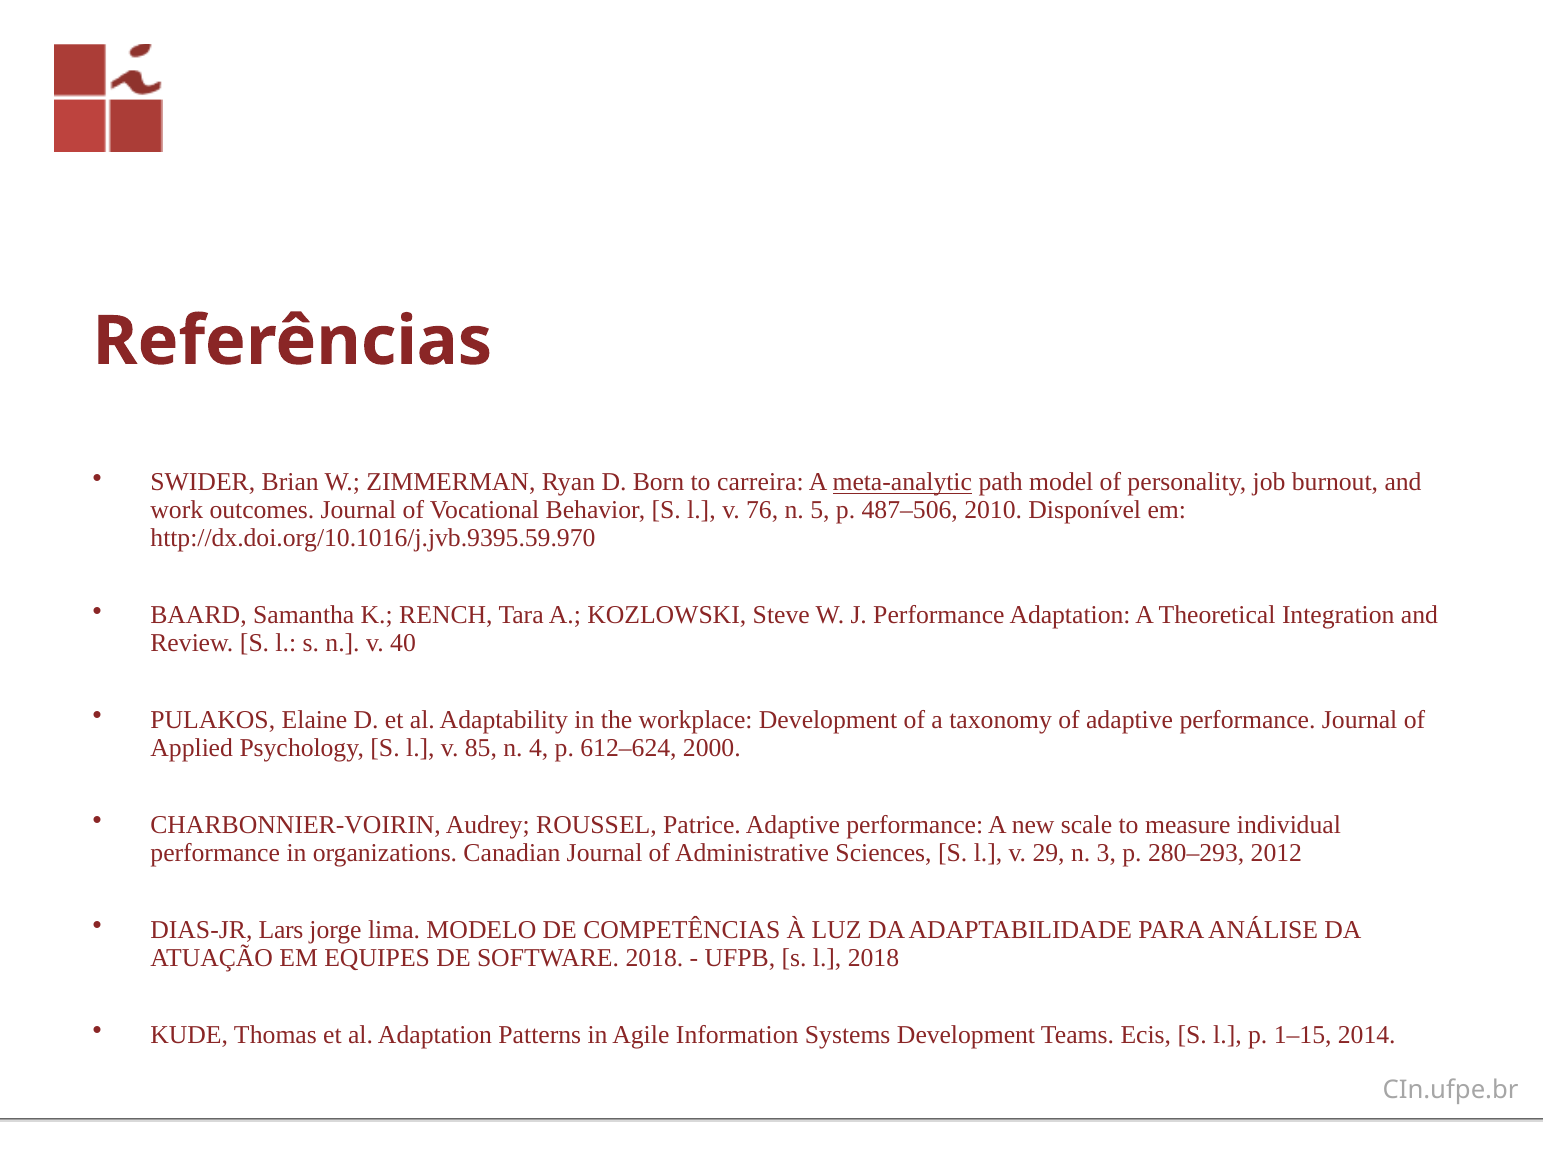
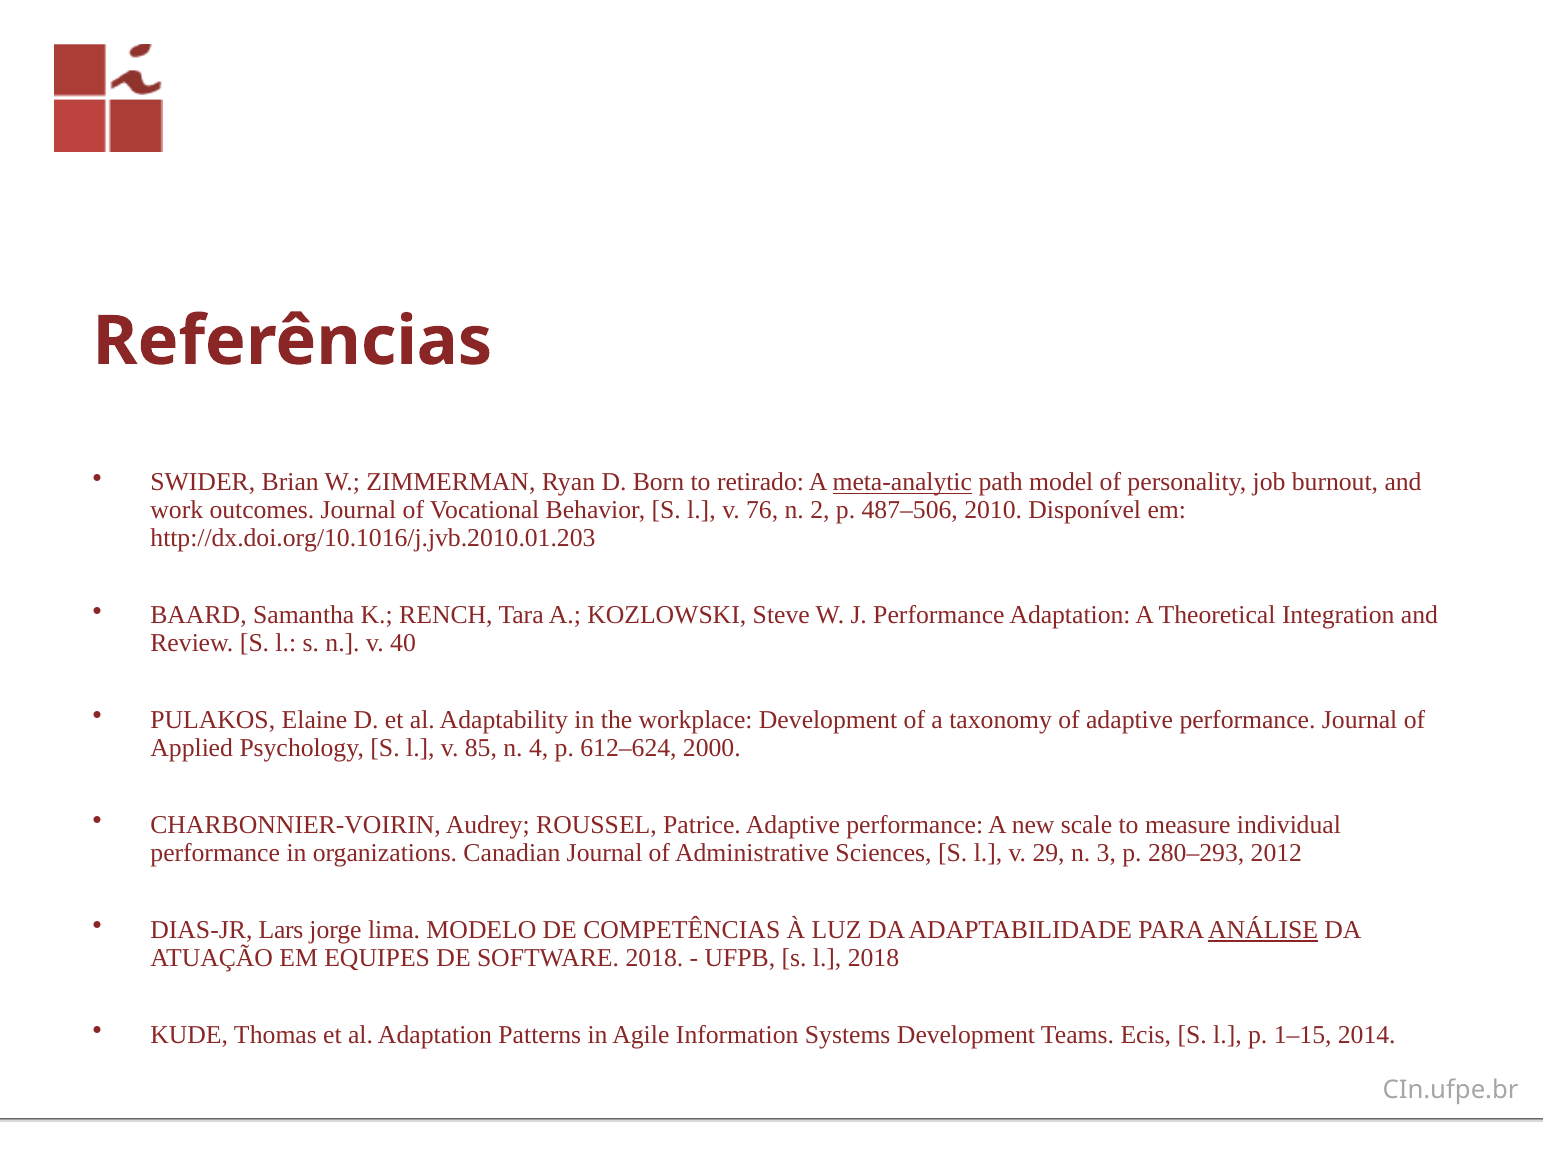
carreira: carreira -> retirado
5: 5 -> 2
http://dx.doi.org/10.1016/j.jvb.9395.59.970: http://dx.doi.org/10.1016/j.jvb.9395.59.970 -> http://dx.doi.org/10.1016/j.jvb.2010.01.203
ANÁLISE underline: none -> present
